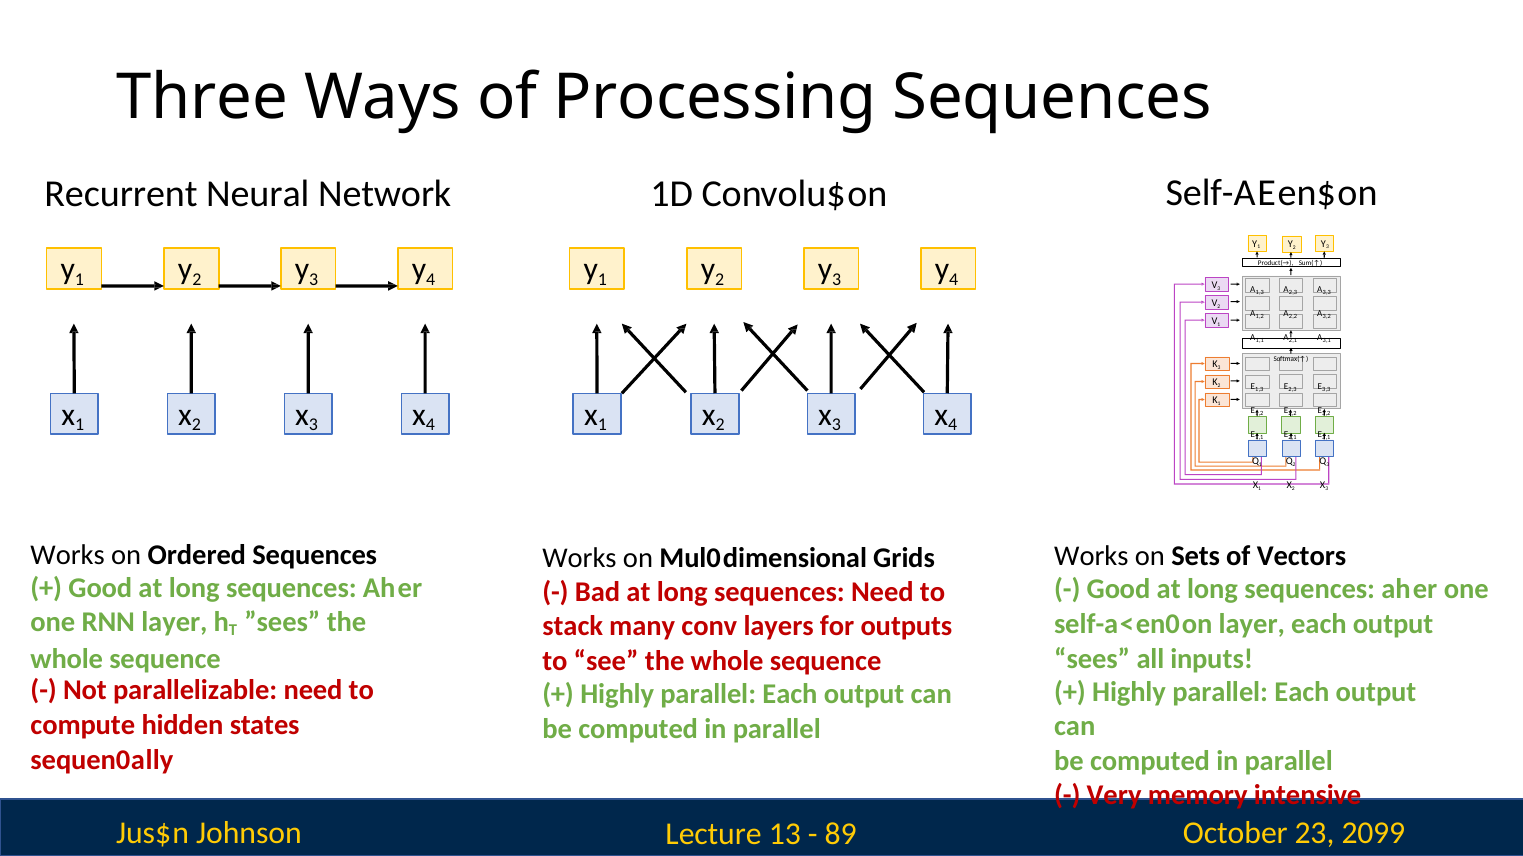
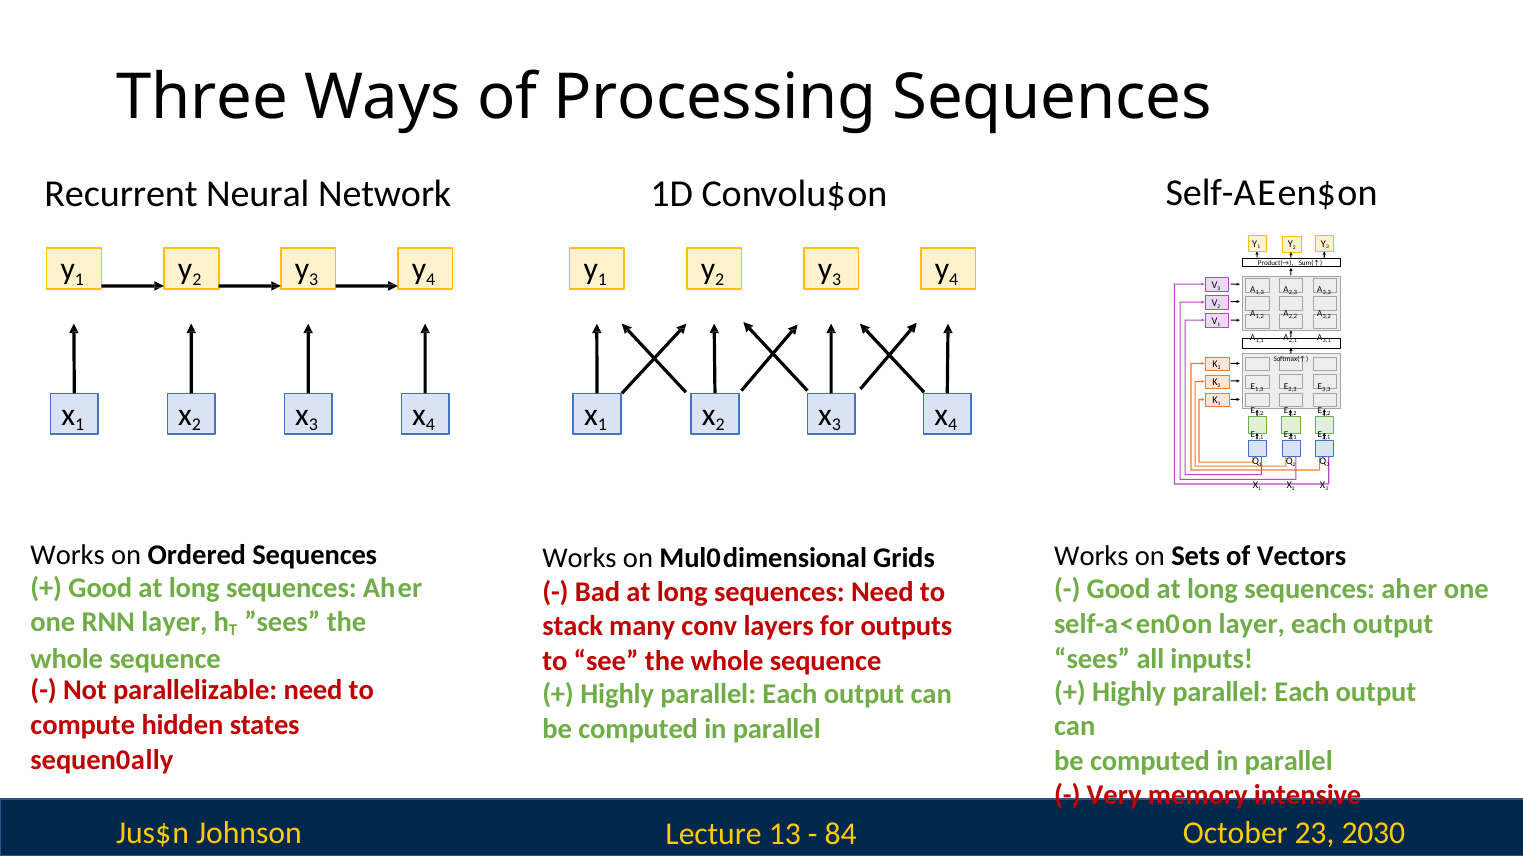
2099: 2099 -> 2030
89: 89 -> 84
